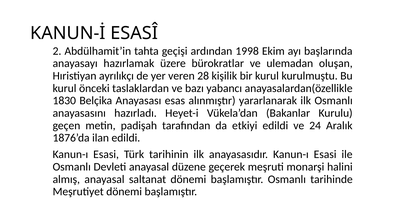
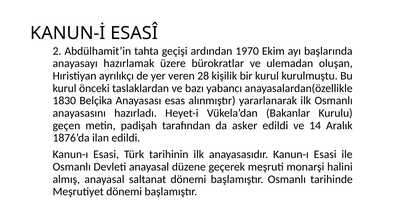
1998: 1998 -> 1970
etkiyi: etkiyi -> asker
24: 24 -> 14
